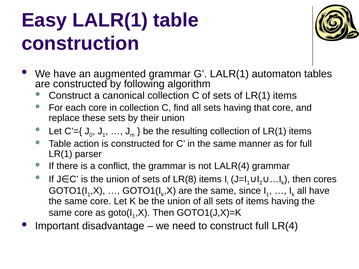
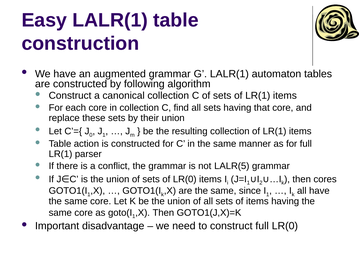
LALR(4: LALR(4 -> LALR(5
of LR(8: LR(8 -> LR(0
full LR(4: LR(4 -> LR(0
